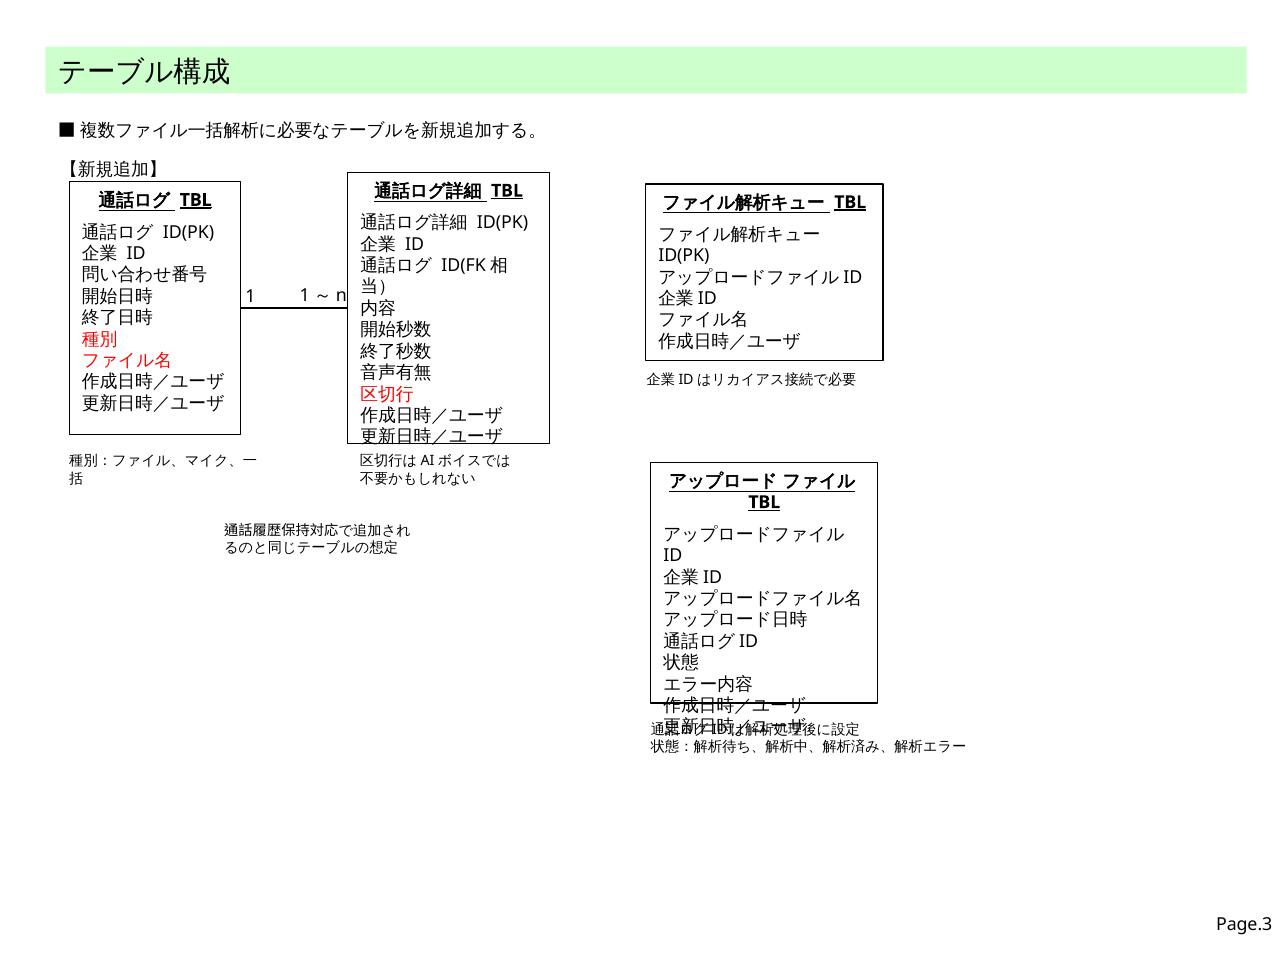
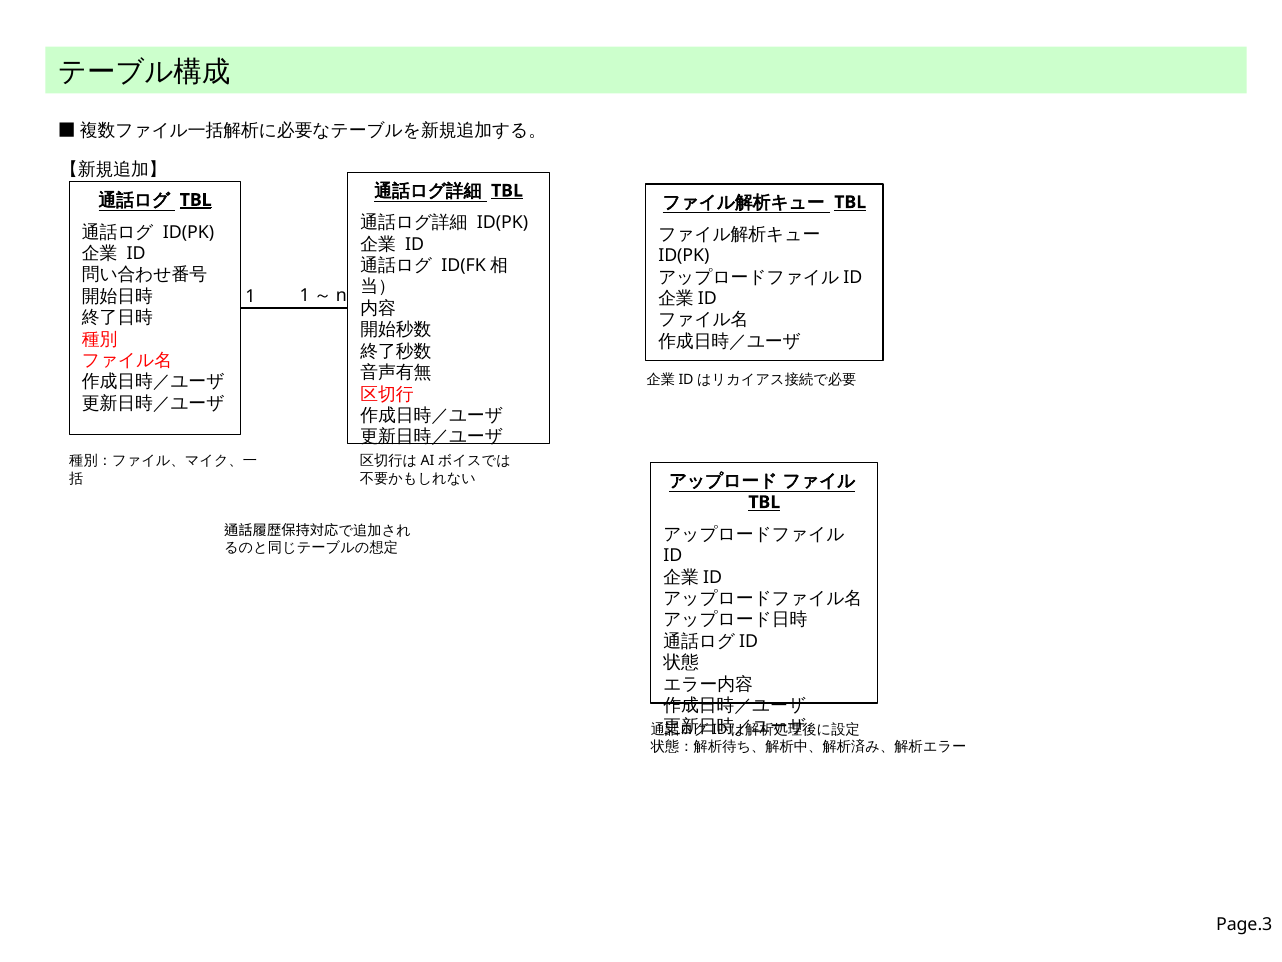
TBL at (850, 202) underline: present -> none
